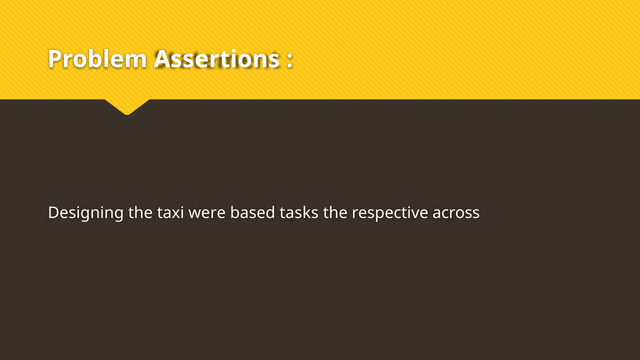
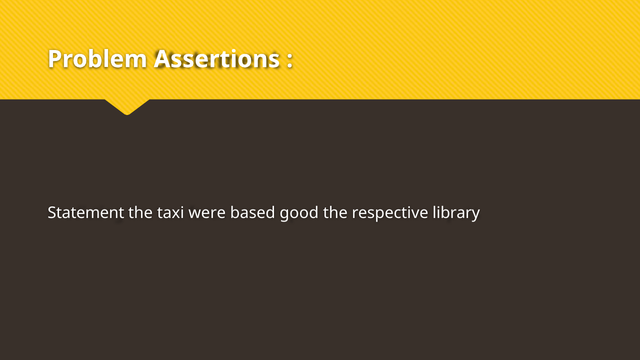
Designing: Designing -> Statement
tasks: tasks -> good
across: across -> library
